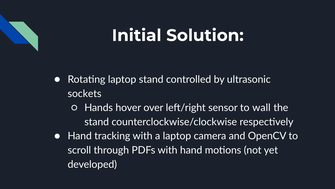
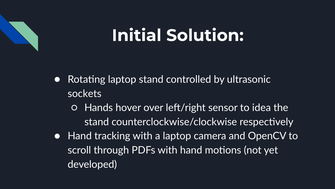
wall: wall -> idea
